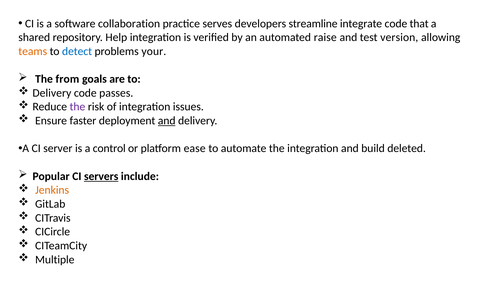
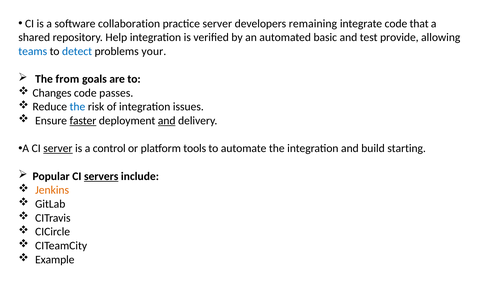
practice serves: serves -> server
streamline: streamline -> remaining
raise: raise -> basic
version: version -> provide
teams colour: orange -> blue
Delivery at (52, 93): Delivery -> Changes
the at (77, 107) colour: purple -> blue
faster underline: none -> present
server at (58, 148) underline: none -> present
ease: ease -> tools
deleted: deleted -> starting
Multiple: Multiple -> Example
